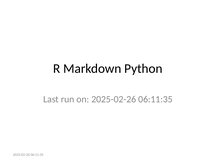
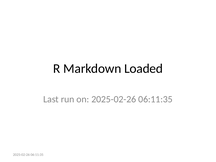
Python: Python -> Loaded
